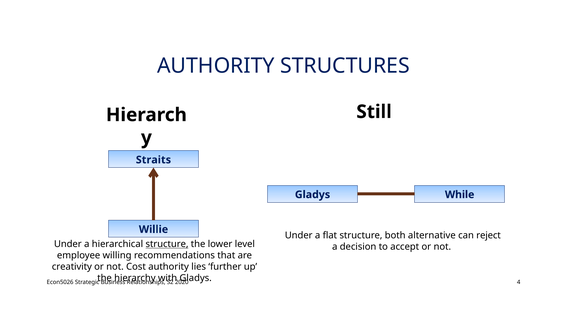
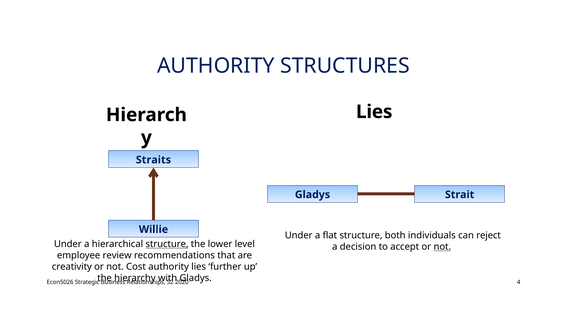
Still at (374, 112): Still -> Lies
While: While -> Strait
alternative: alternative -> individuals
not at (442, 247) underline: none -> present
willing: willing -> review
